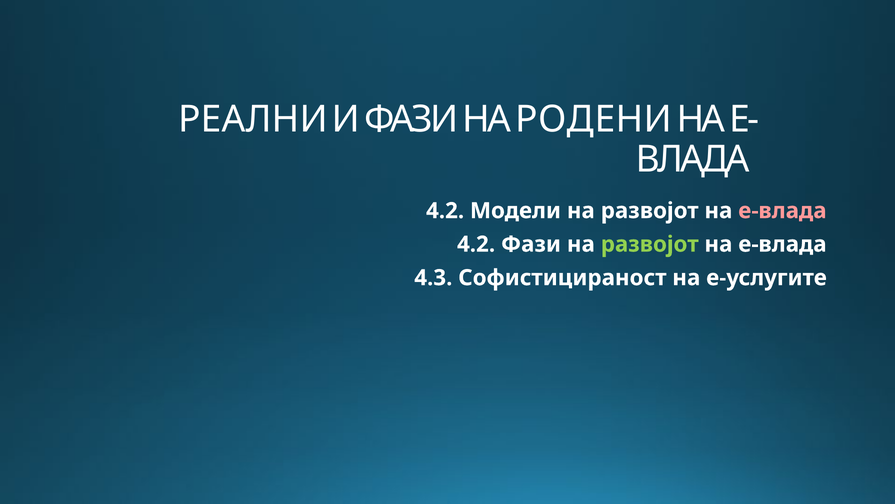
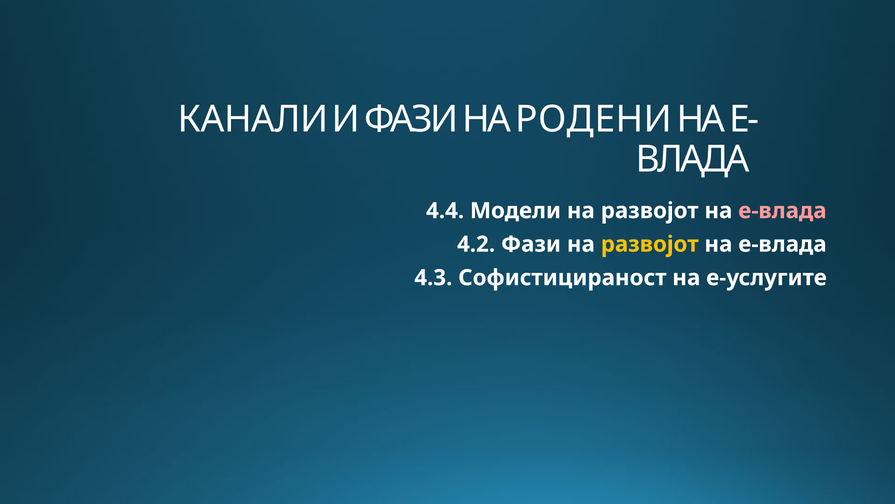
РЕАЛНИ: РЕАЛНИ -> КАНАЛИ
4.2 at (445, 211): 4.2 -> 4.4
развојот at (650, 244) colour: light green -> yellow
